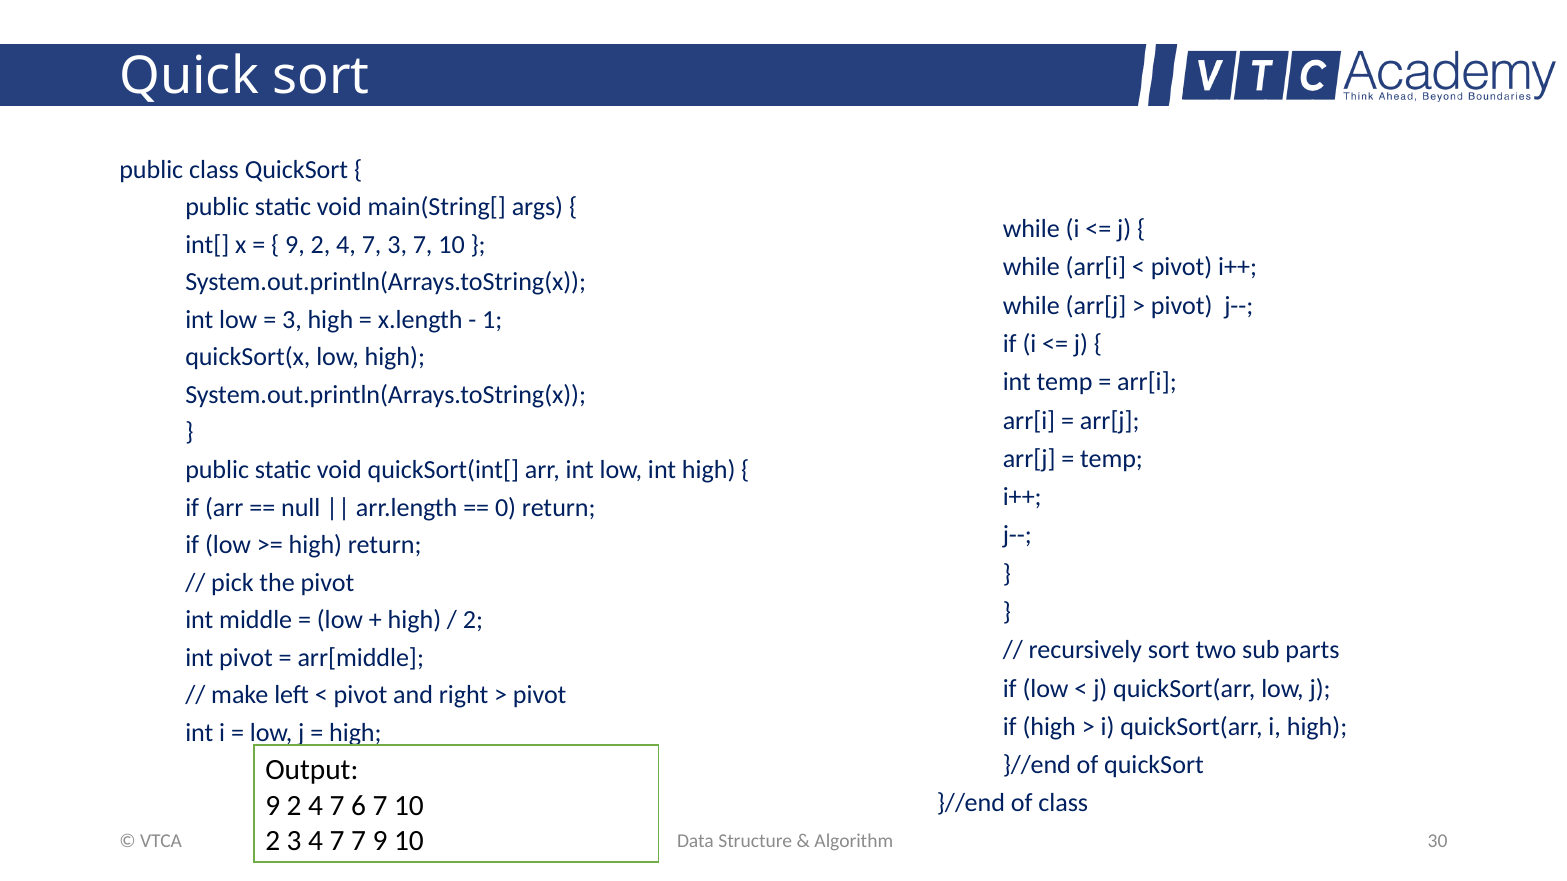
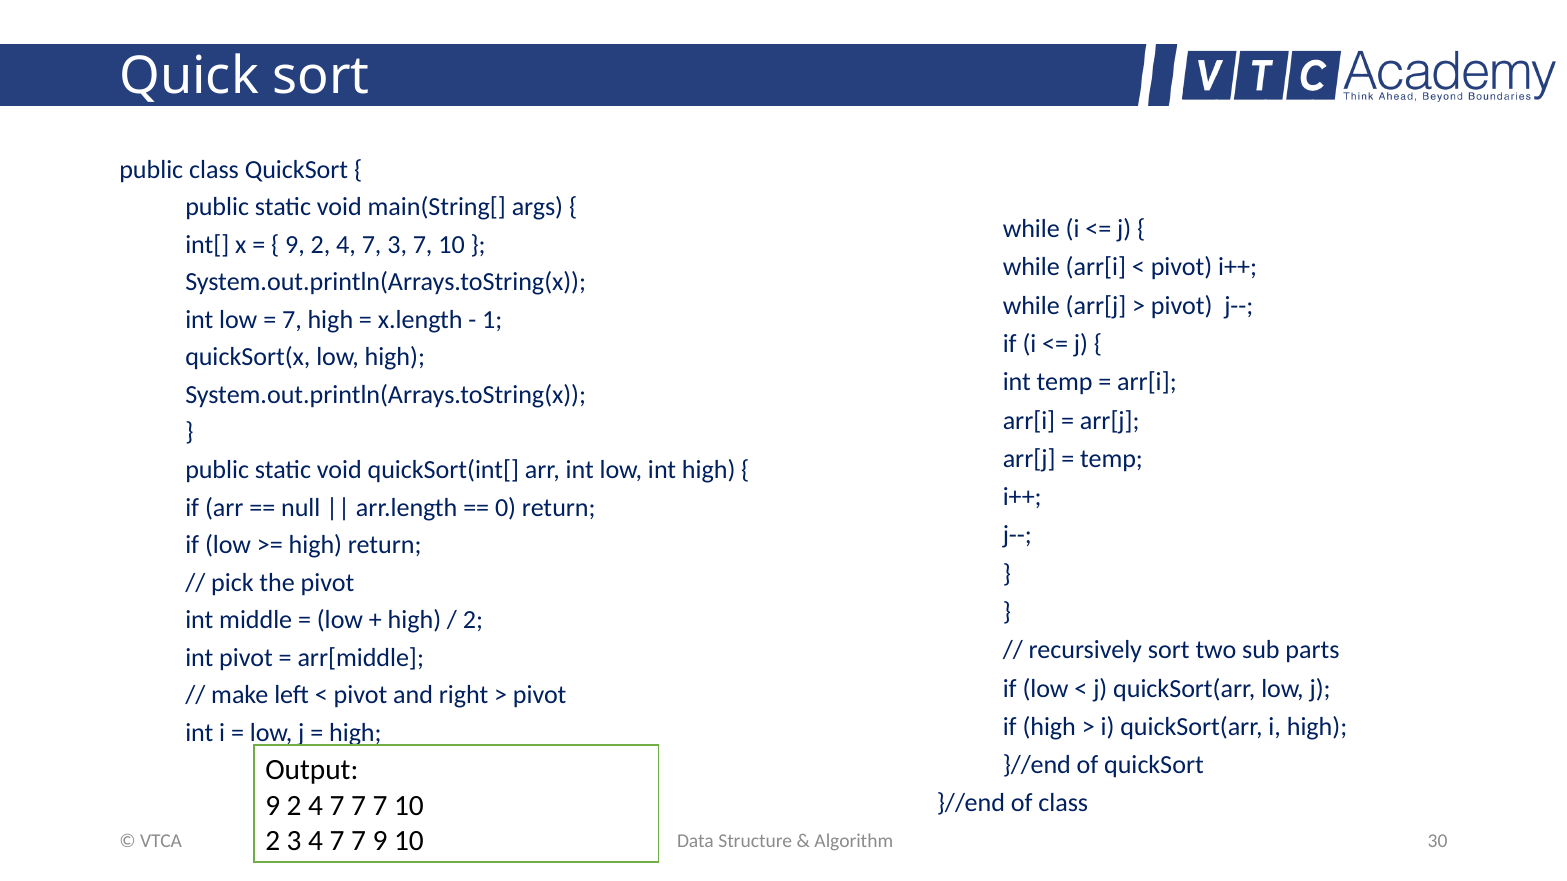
3 at (292, 320): 3 -> 7
2 4 7 6: 6 -> 7
